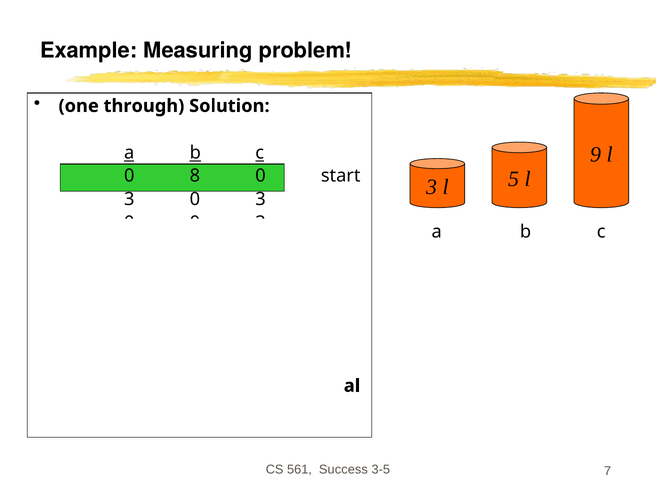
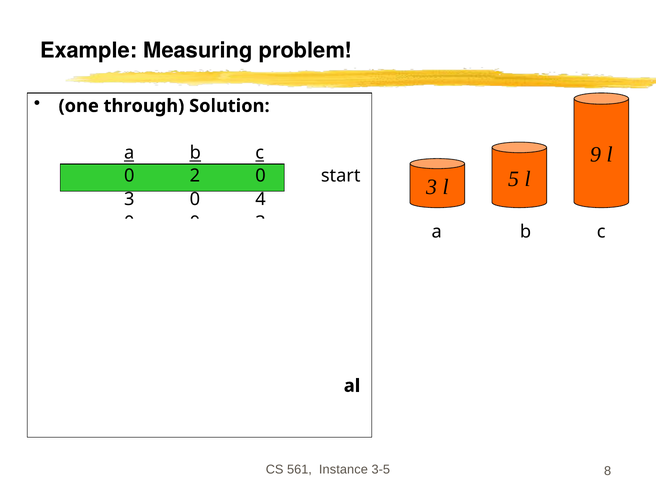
8: 8 -> 2
3 at (261, 199): 3 -> 4
Success: Success -> Instance
3-5 7: 7 -> 8
